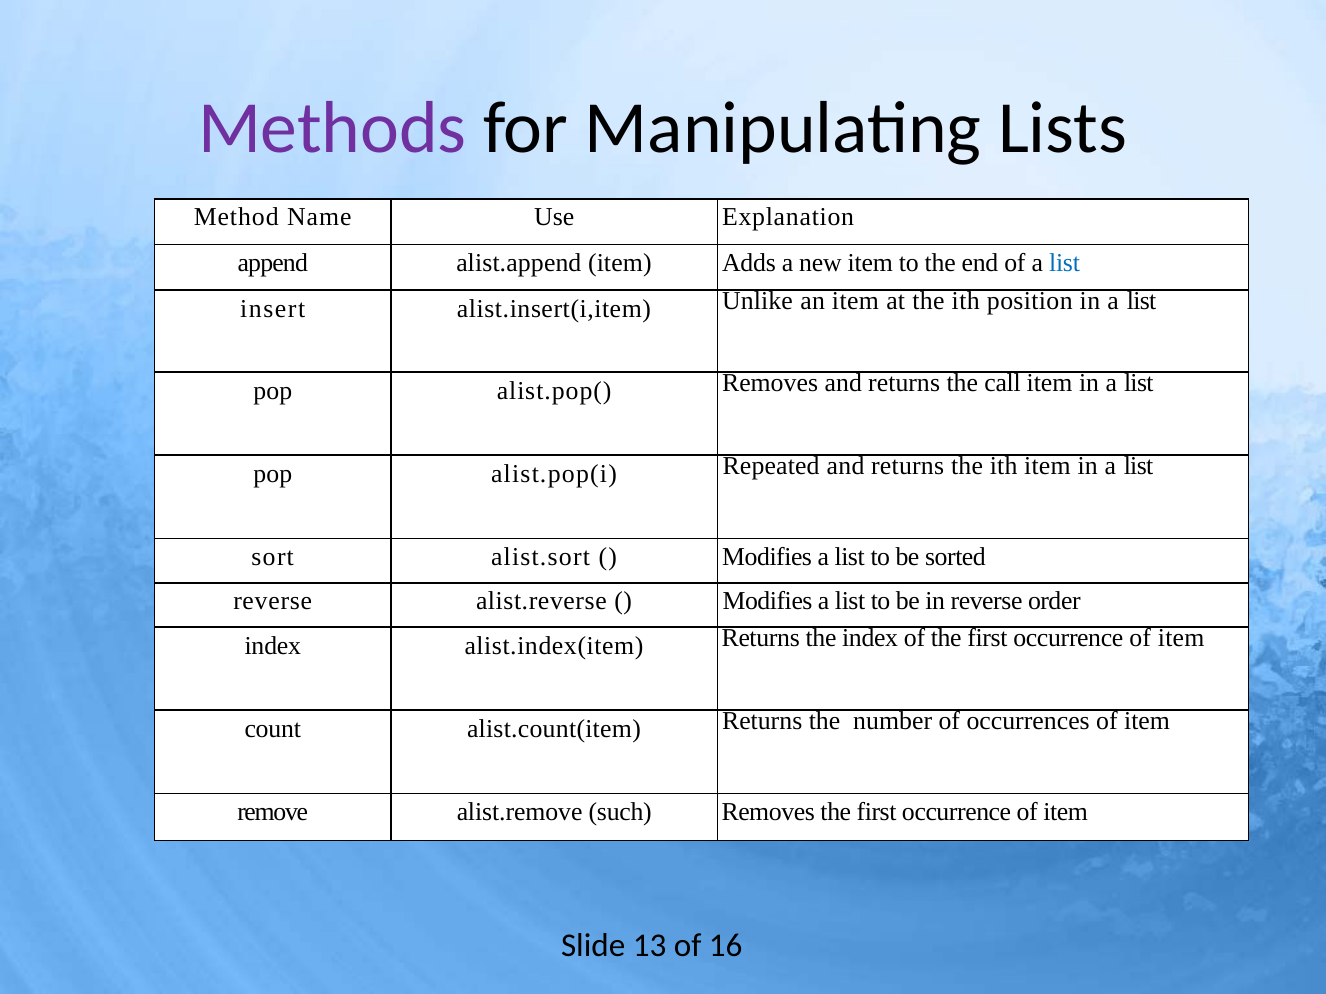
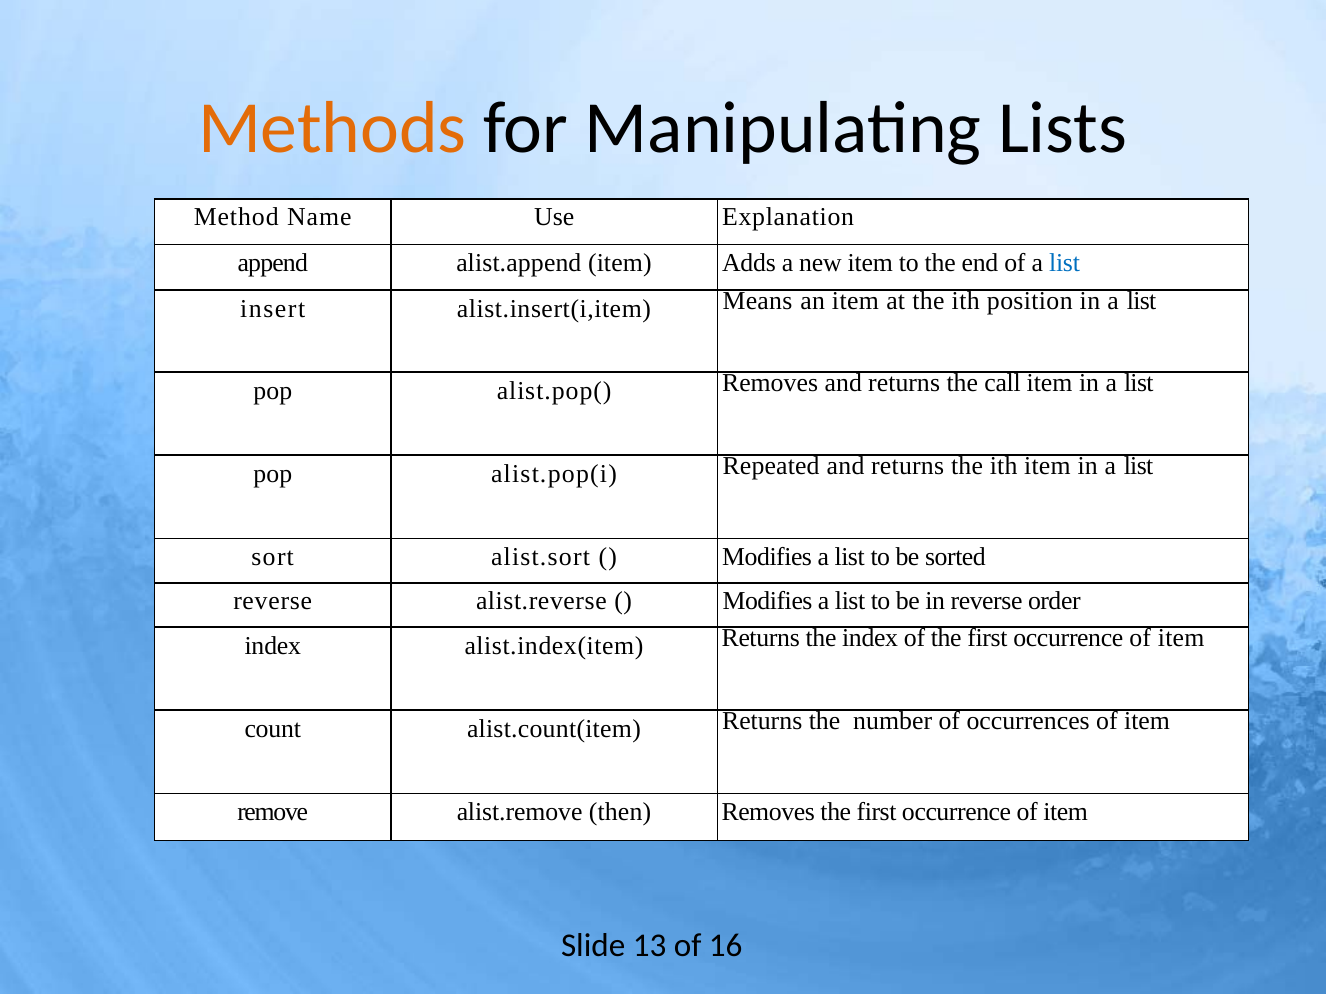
Methods colour: purple -> orange
Unlike: Unlike -> Means
such: such -> then
